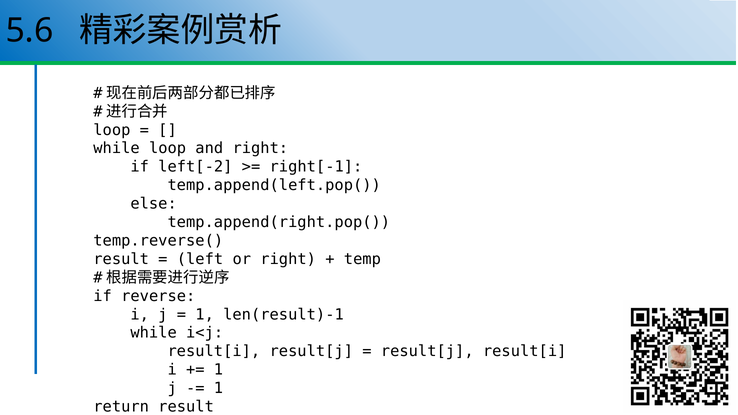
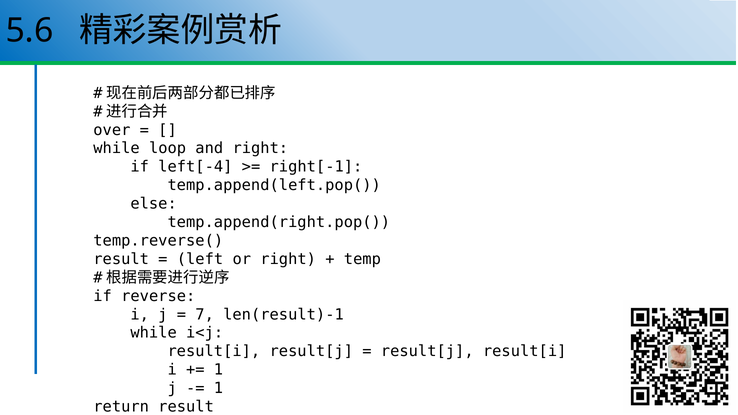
loop at (112, 130): loop -> over
left[-2: left[-2 -> left[-4
1 at (205, 315): 1 -> 7
